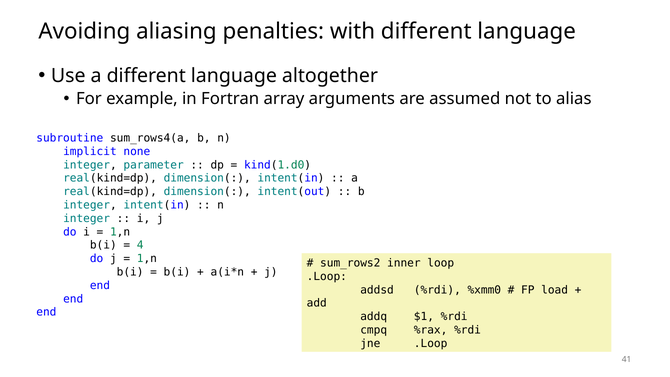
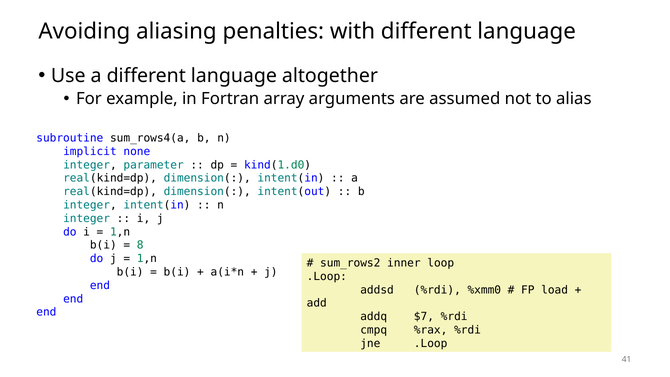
4: 4 -> 8
$1: $1 -> $7
